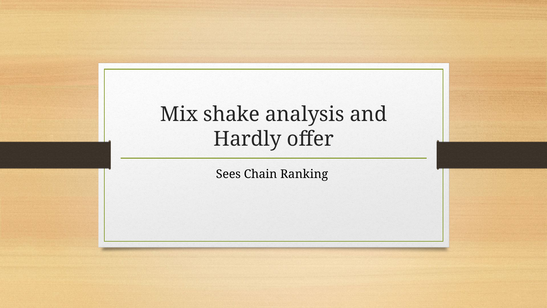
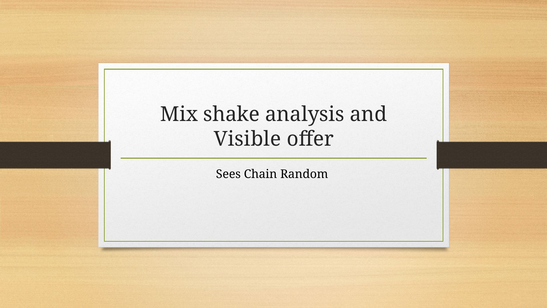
Hardly: Hardly -> Visible
Ranking: Ranking -> Random
